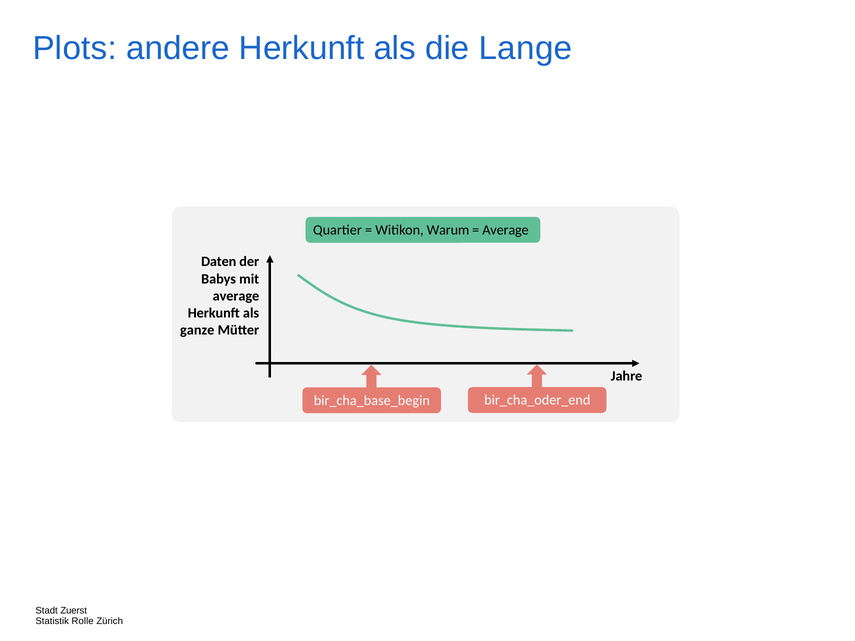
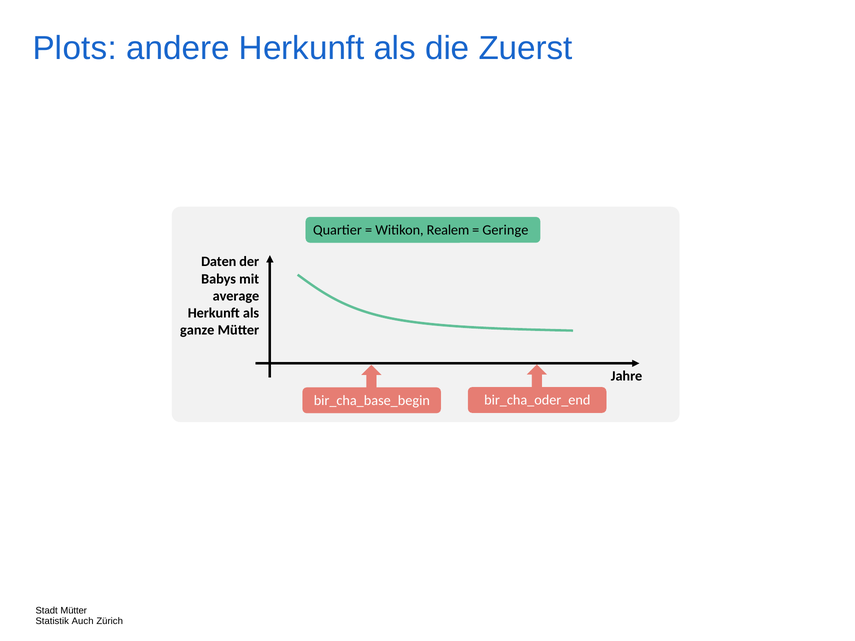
Lange: Lange -> Zuerst
Warum: Warum -> Realem
Average at (505, 230): Average -> Geringe
Stadt Zuerst: Zuerst -> Mütter
Rolle: Rolle -> Auch
